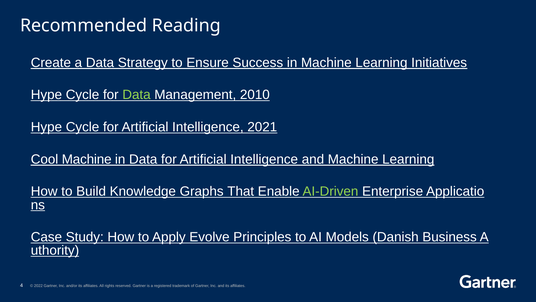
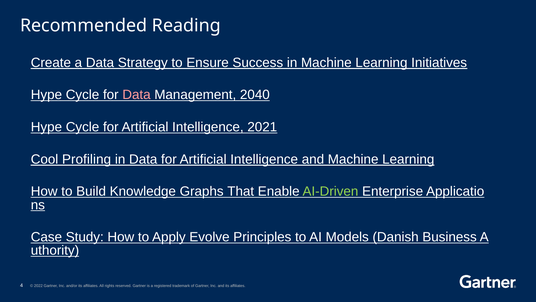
Data at (136, 95) colour: light green -> pink
2010: 2010 -> 2040
Cool Machine: Machine -> Profiling
